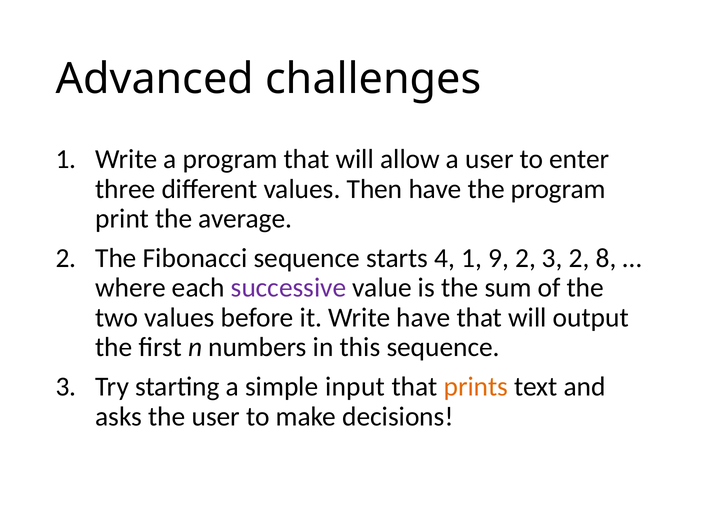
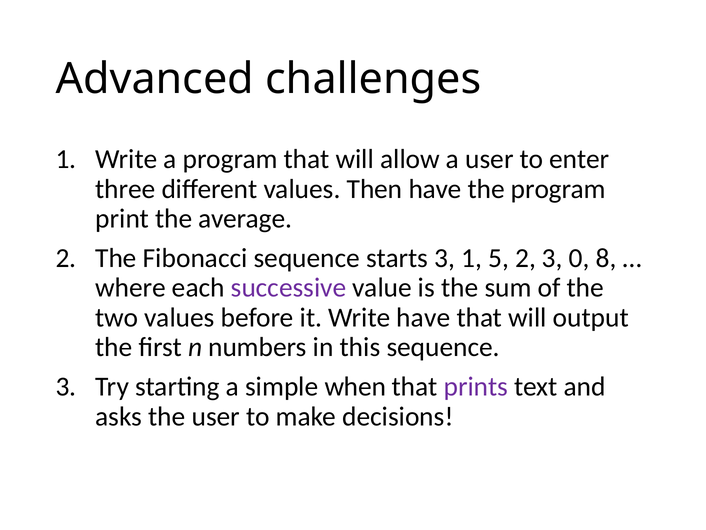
starts 4: 4 -> 3
9: 9 -> 5
3 2: 2 -> 0
input: input -> when
prints colour: orange -> purple
